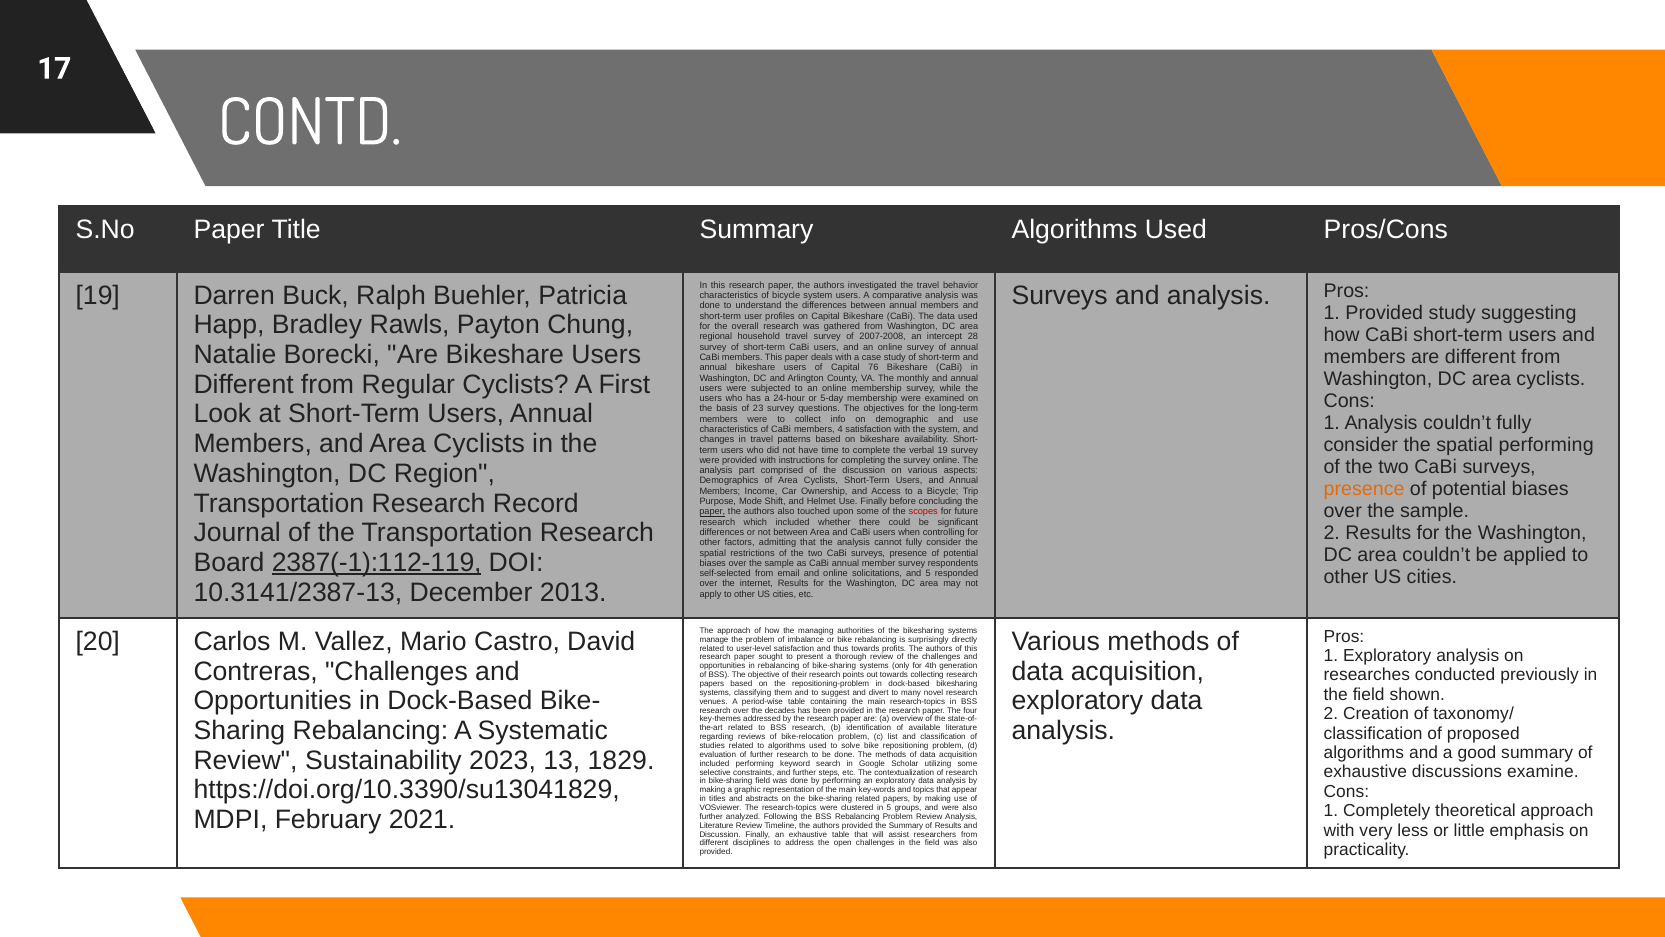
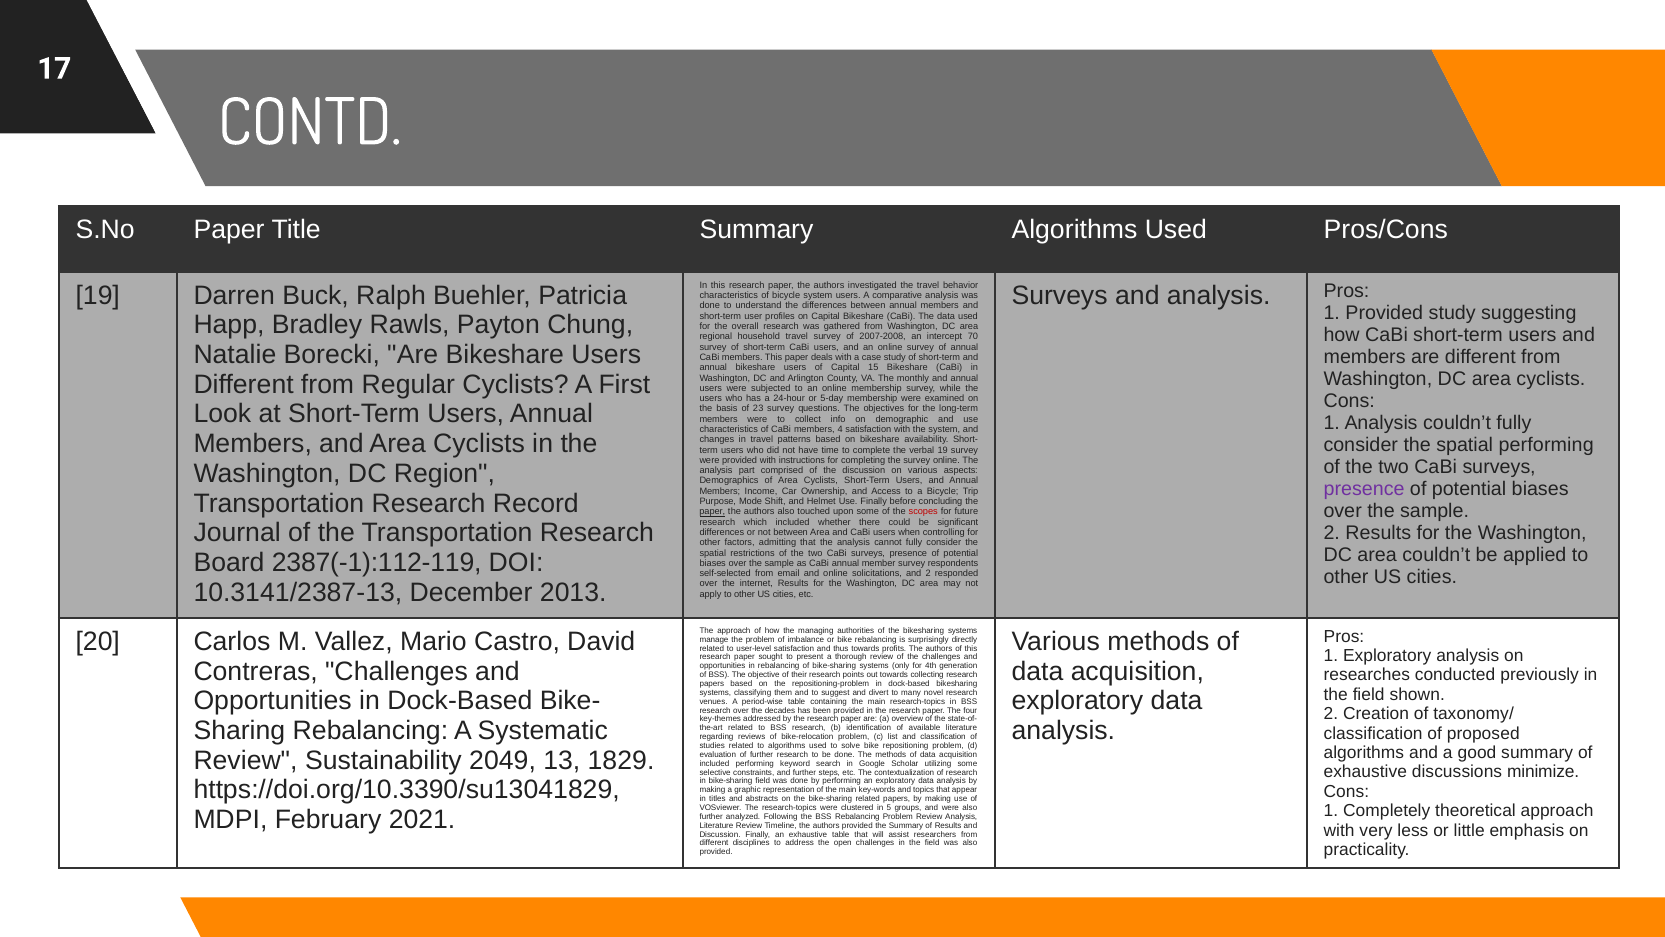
28: 28 -> 70
76: 76 -> 15
presence at (1364, 489) colour: orange -> purple
2387(-1):112-119 underline: present -> none
and 5: 5 -> 2
2023: 2023 -> 2049
examine: examine -> minimize
